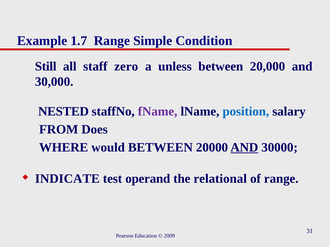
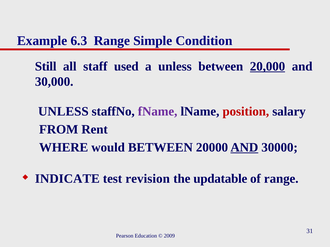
1.7: 1.7 -> 6.3
zero: zero -> used
20,000 underline: none -> present
NESTED at (63, 112): NESTED -> UNLESS
position colour: blue -> red
Does: Does -> Rent
operand: operand -> revision
relational: relational -> updatable
